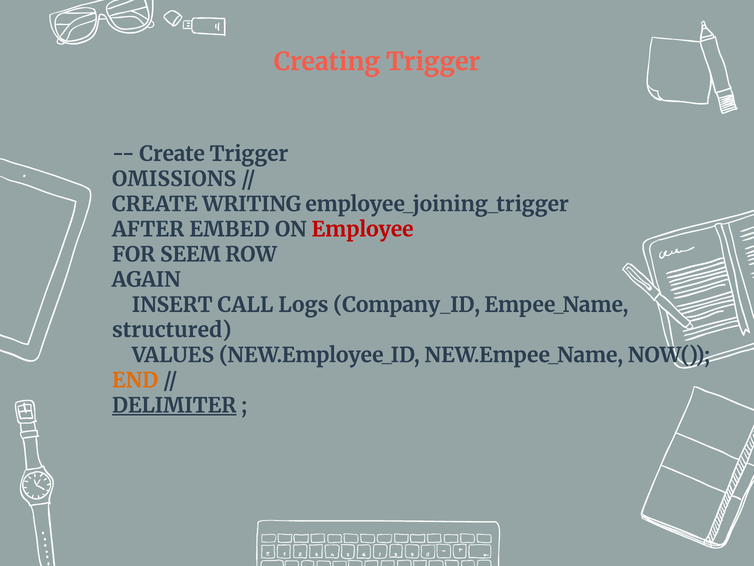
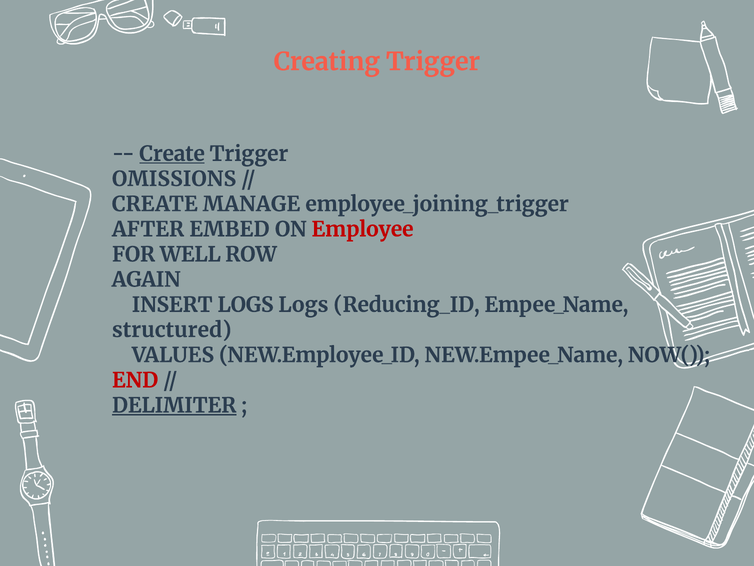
Create at (172, 154) underline: none -> present
WRITING: WRITING -> MANAGE
SEEM: SEEM -> WELL
INSERT CALL: CALL -> LOGS
Company_ID: Company_ID -> Reducing_ID
END colour: orange -> red
